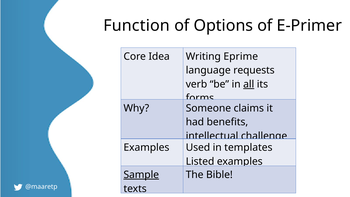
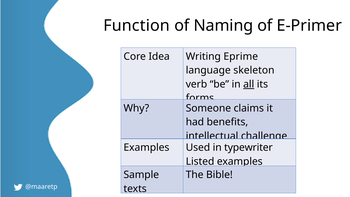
Options: Options -> Naming
requests: requests -> skeleton
templates: templates -> typewriter
Sample underline: present -> none
